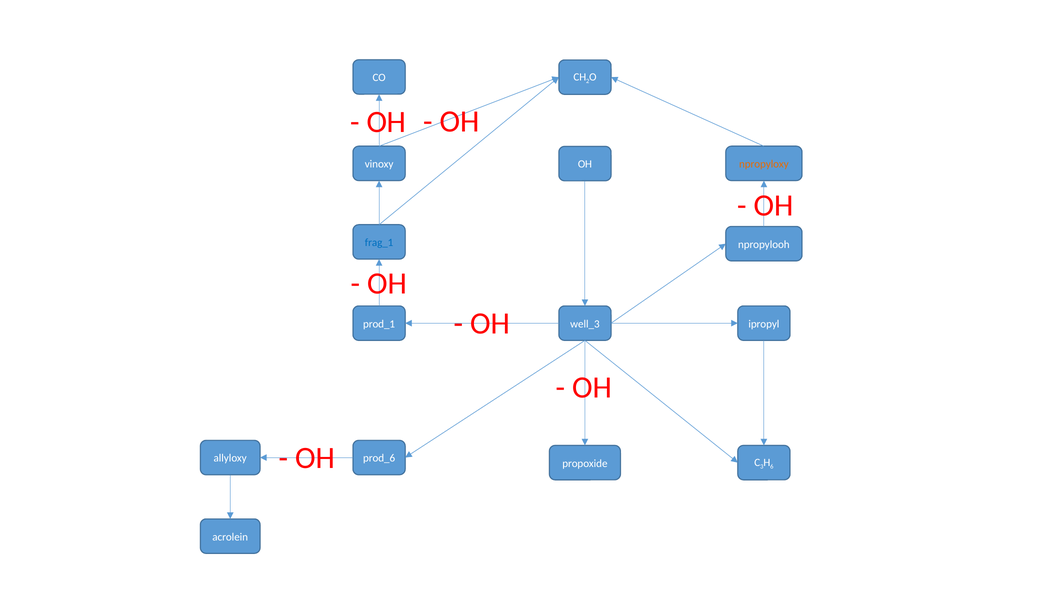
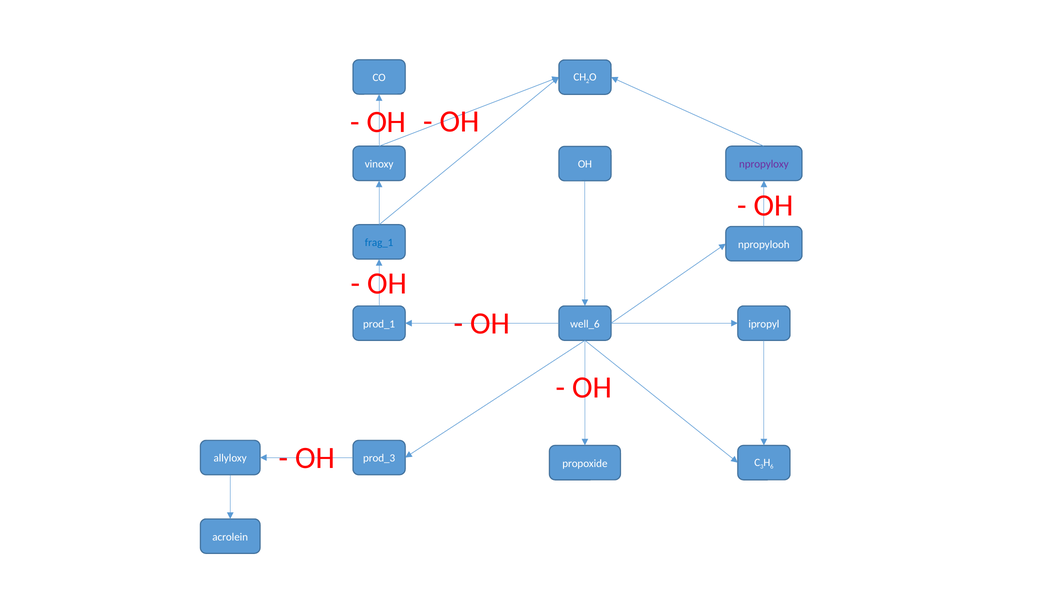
npropyloxy colour: orange -> purple
well_3: well_3 -> well_6
prod_6: prod_6 -> prod_3
